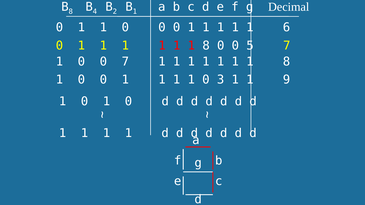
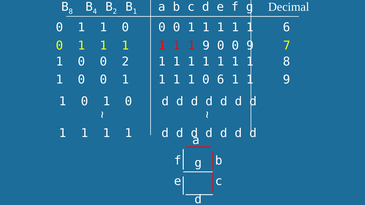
8 at (206, 46): 8 -> 9
0 5: 5 -> 9
0 7: 7 -> 2
0 3: 3 -> 6
